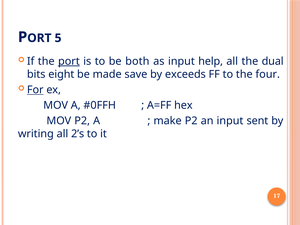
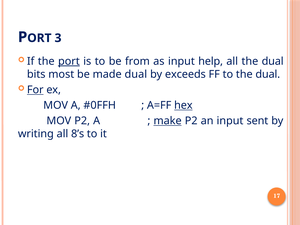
5: 5 -> 3
both: both -> from
eight: eight -> most
made save: save -> dual
to the four: four -> dual
hex underline: none -> present
make underline: none -> present
2’s: 2’s -> 8’s
